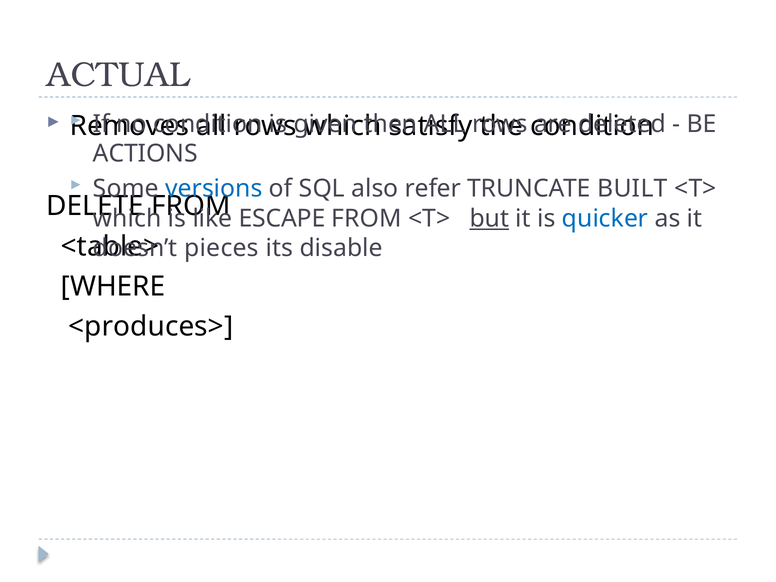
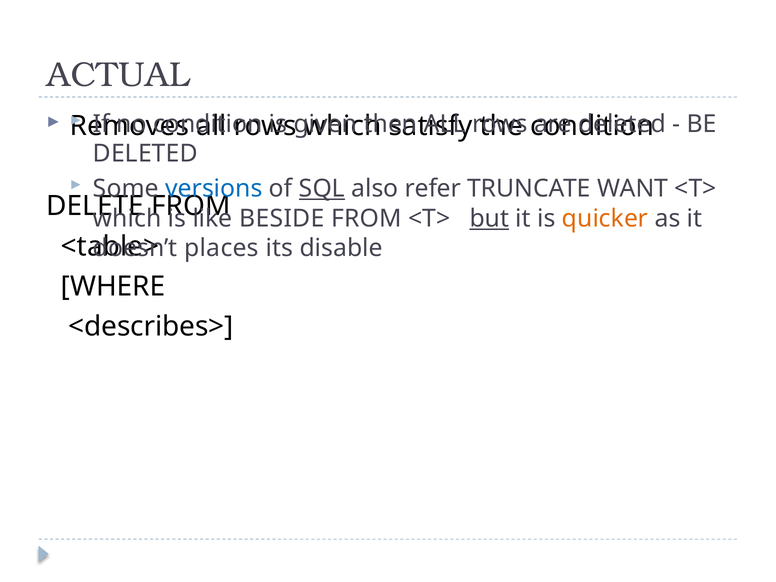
ACTIONS at (145, 154): ACTIONS -> DELETED
SQL underline: none -> present
BUILT: BUILT -> WANT
ESCAPE: ESCAPE -> BESIDE
quicker colour: blue -> orange
pieces: pieces -> places
<produces>: <produces> -> <describes>
